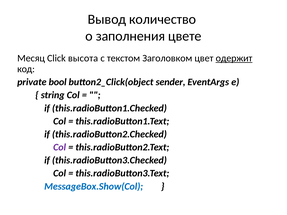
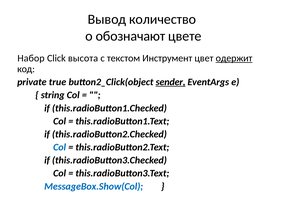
заполнения: заполнения -> обозначают
Месяц: Месяц -> Набор
Заголовком: Заголовком -> Инструмент
bool: bool -> true
sender underline: none -> present
Col at (60, 147) colour: purple -> blue
